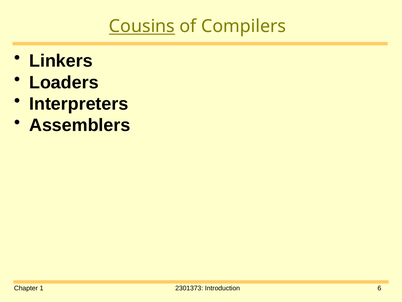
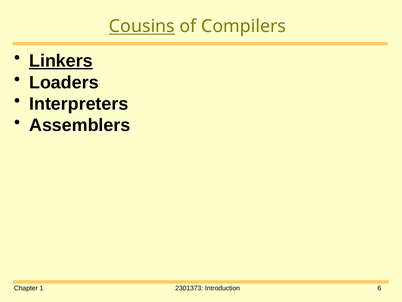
Linkers underline: none -> present
